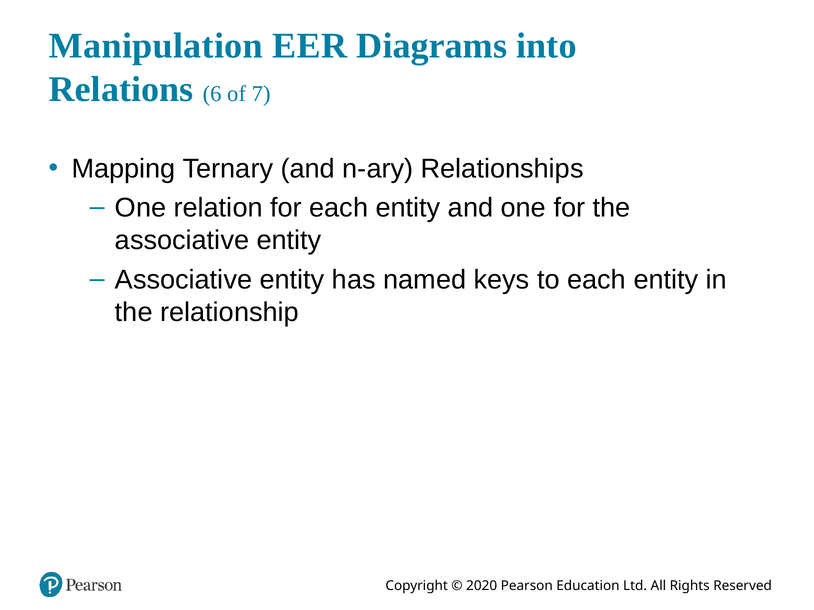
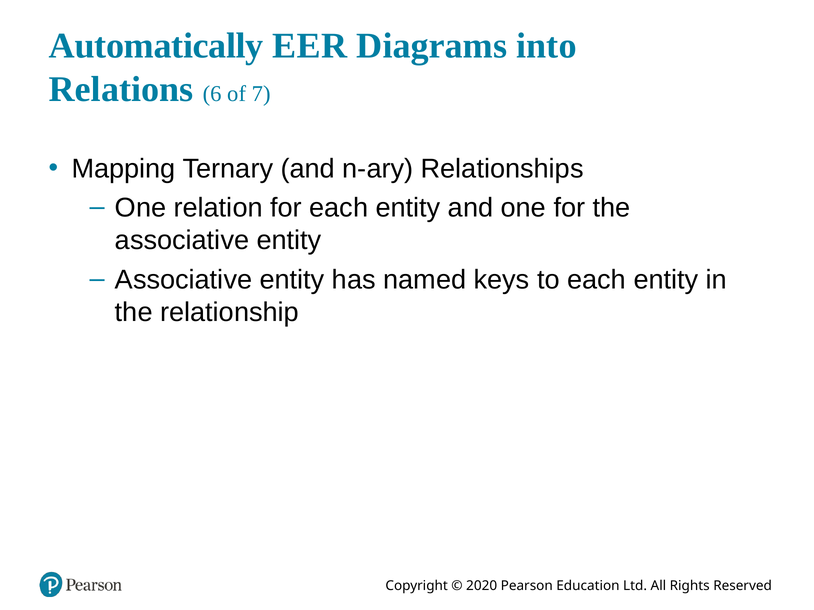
Manipulation: Manipulation -> Automatically
